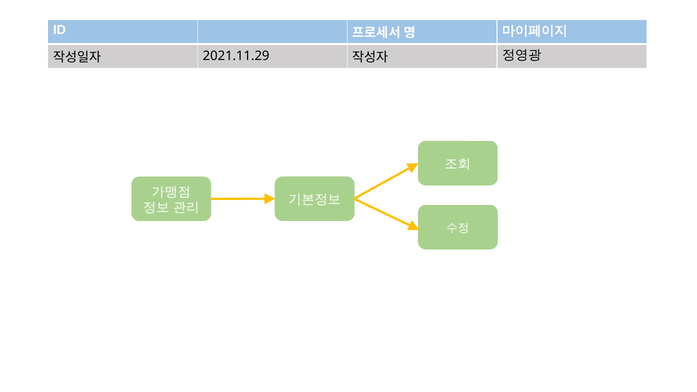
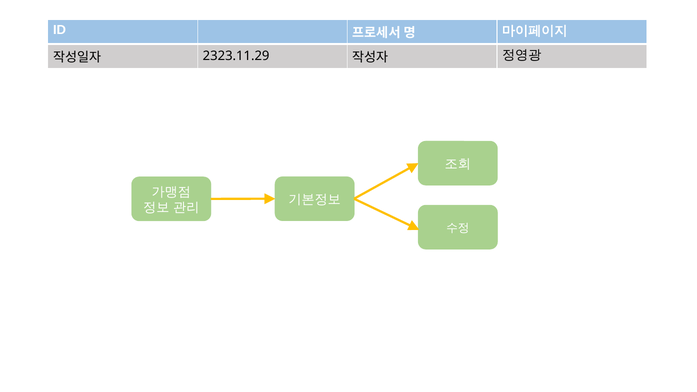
2021.11.29: 2021.11.29 -> 2323.11.29
